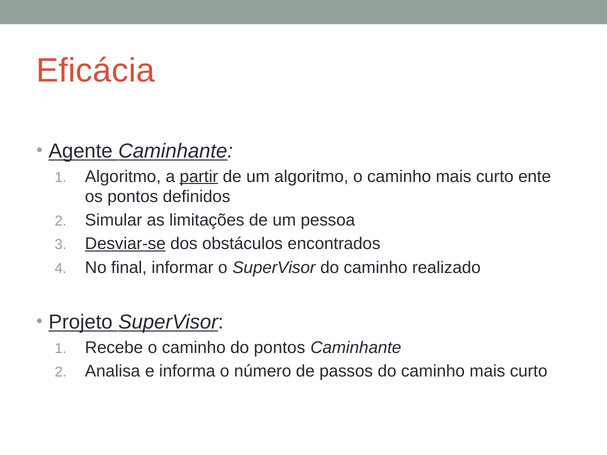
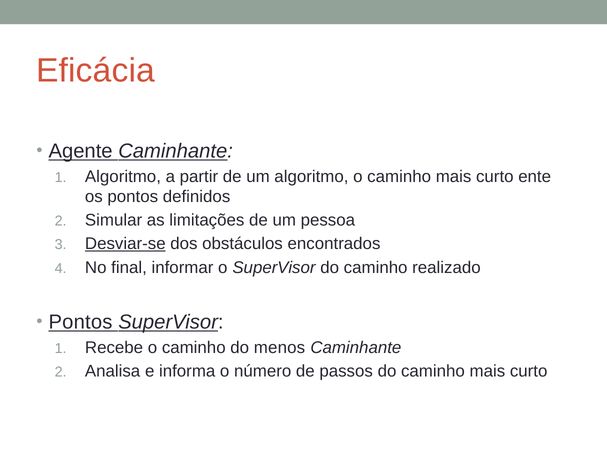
partir underline: present -> none
Projeto at (81, 322): Projeto -> Pontos
do pontos: pontos -> menos
